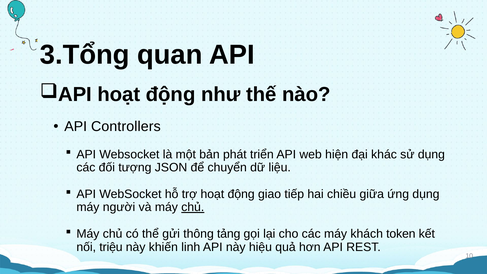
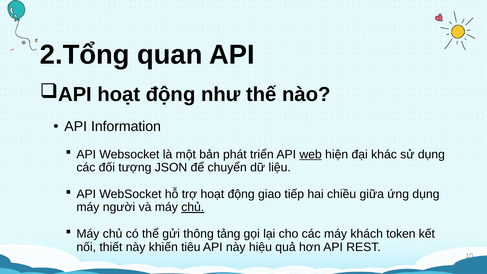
3.Tổng: 3.Tổng -> 2.Tổng
Controllers: Controllers -> Information
web underline: none -> present
triệu: triệu -> thiết
linh: linh -> tiêu
